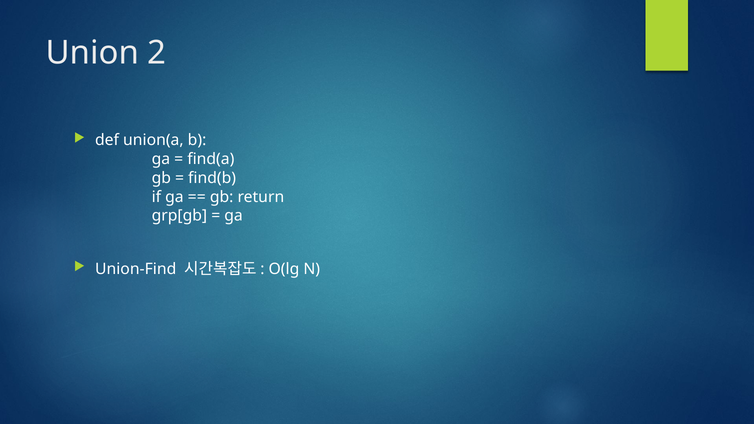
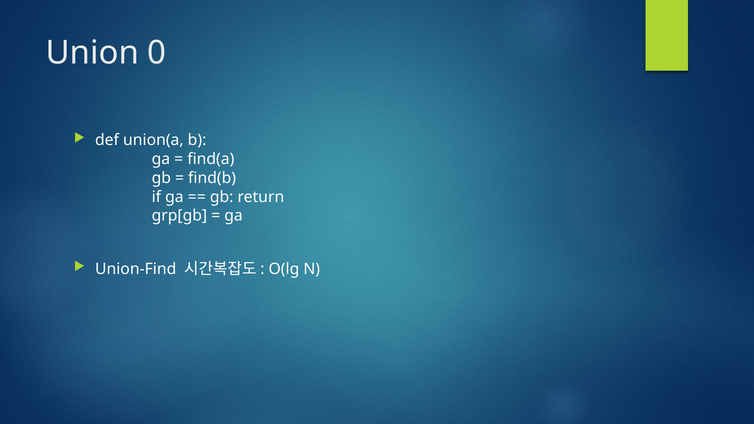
2: 2 -> 0
